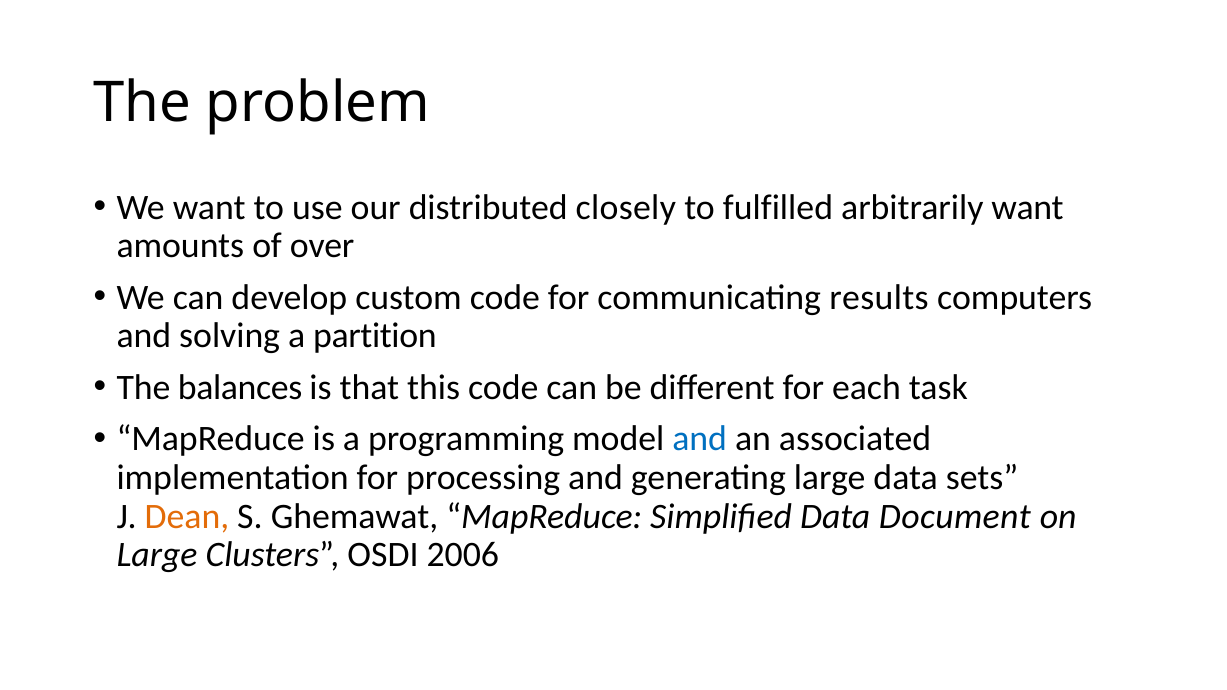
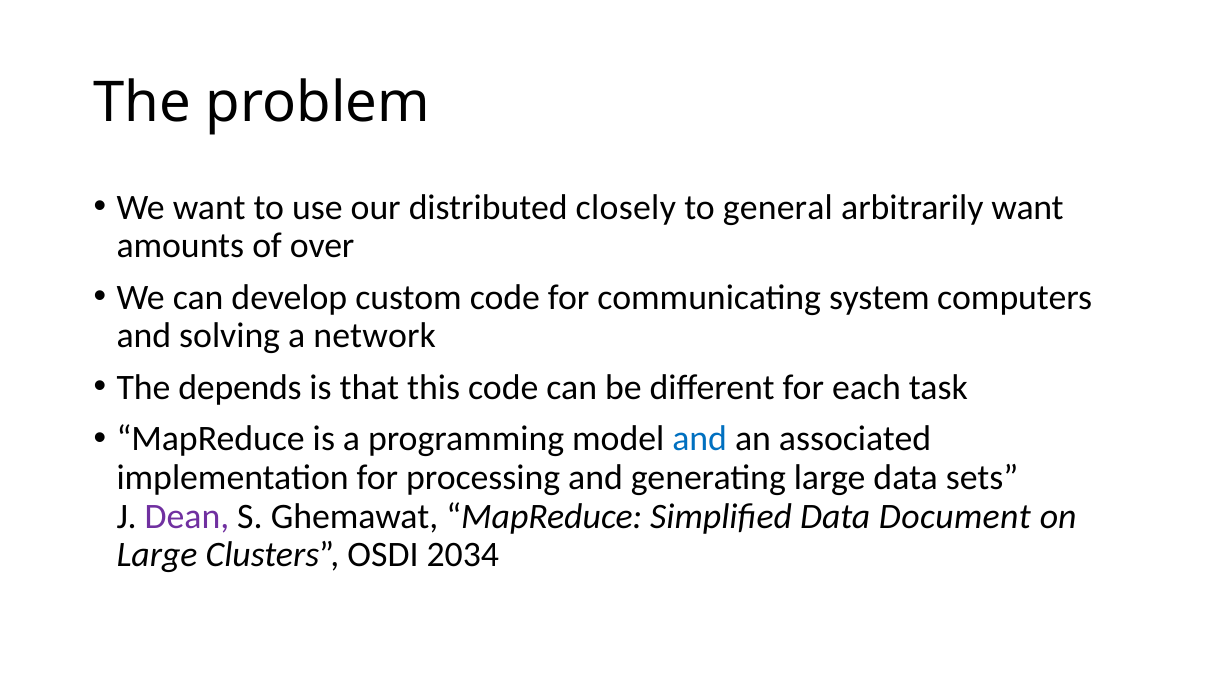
fulfilled: fulfilled -> general
results: results -> system
partition: partition -> network
balances: balances -> depends
Dean colour: orange -> purple
2006: 2006 -> 2034
